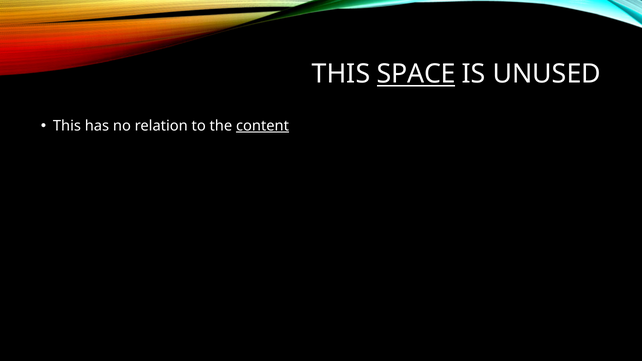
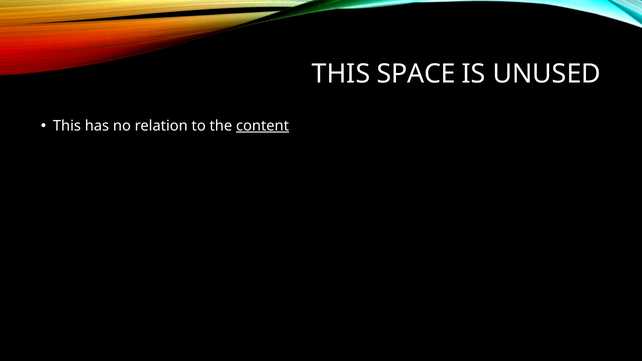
SPACE underline: present -> none
